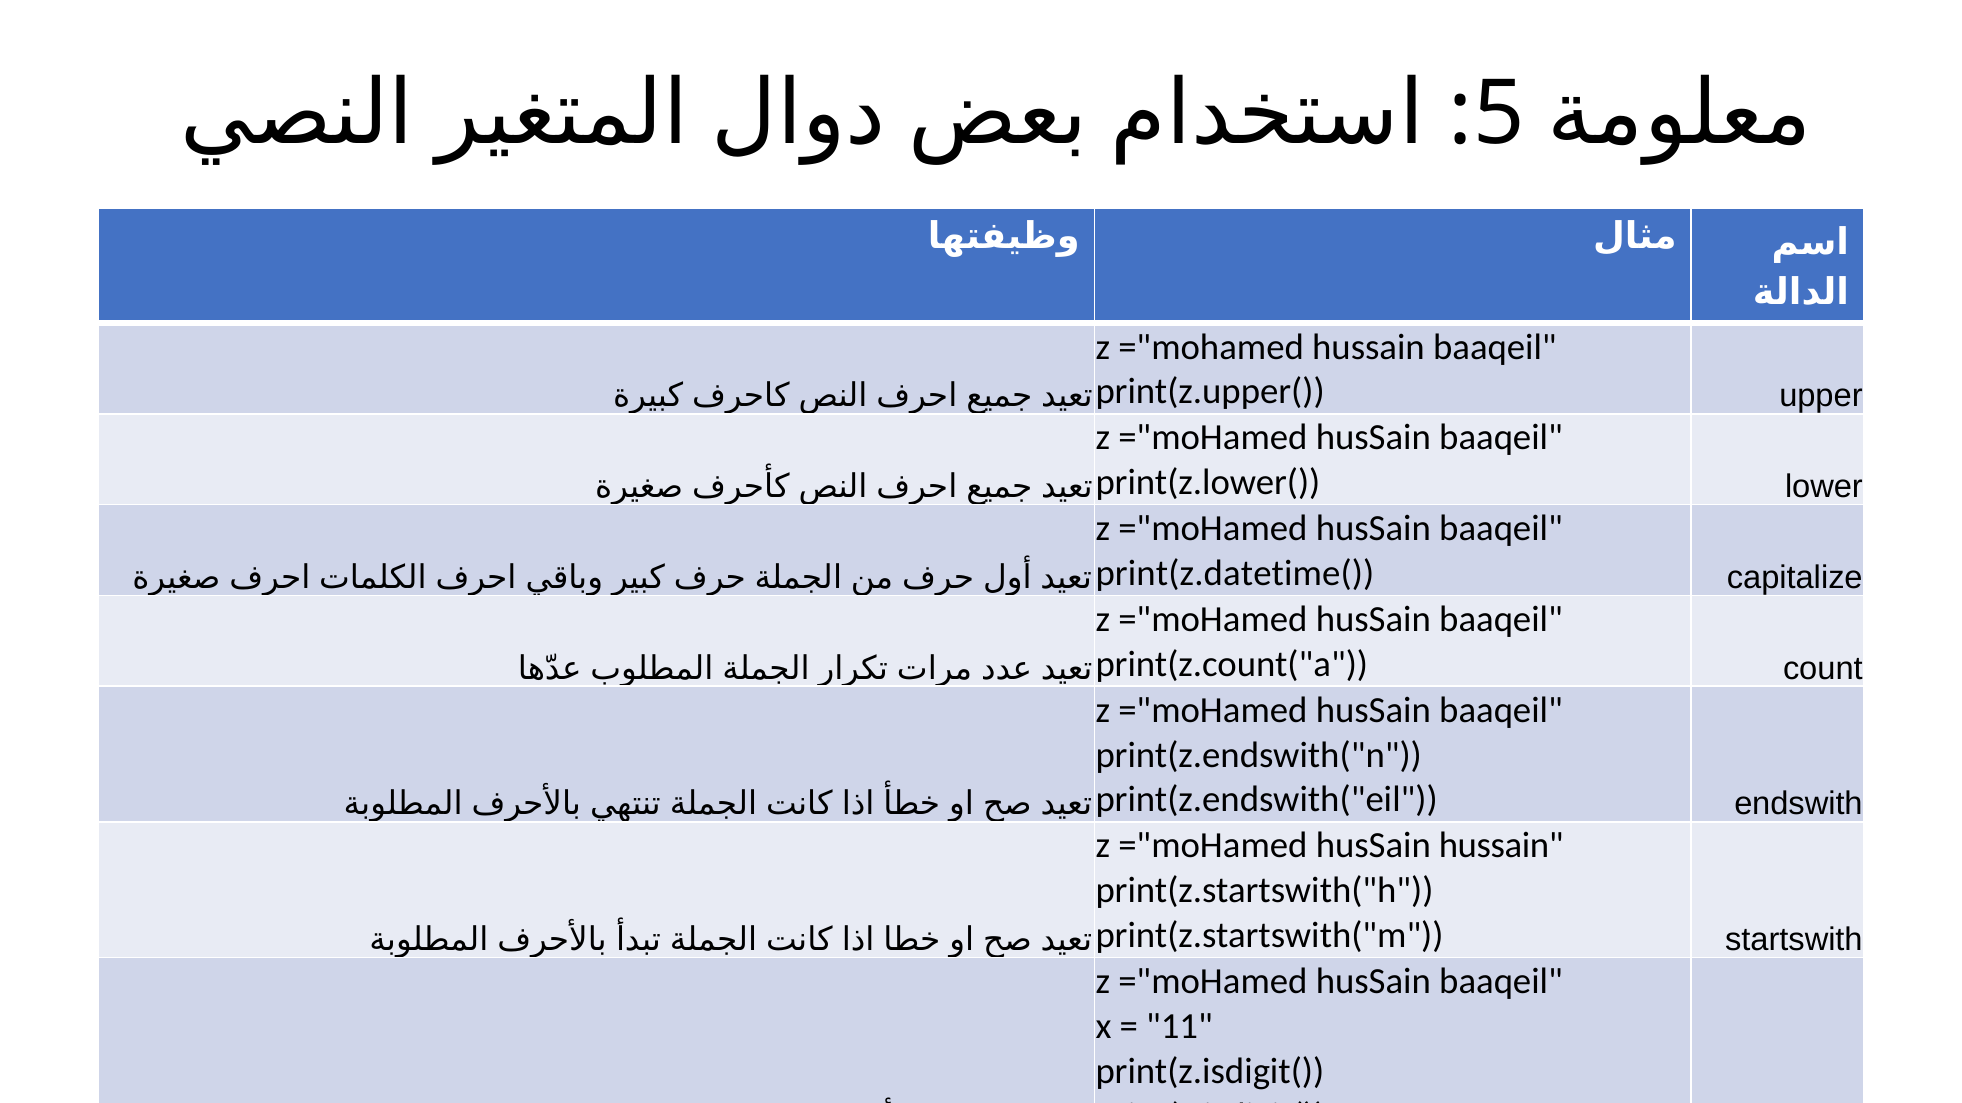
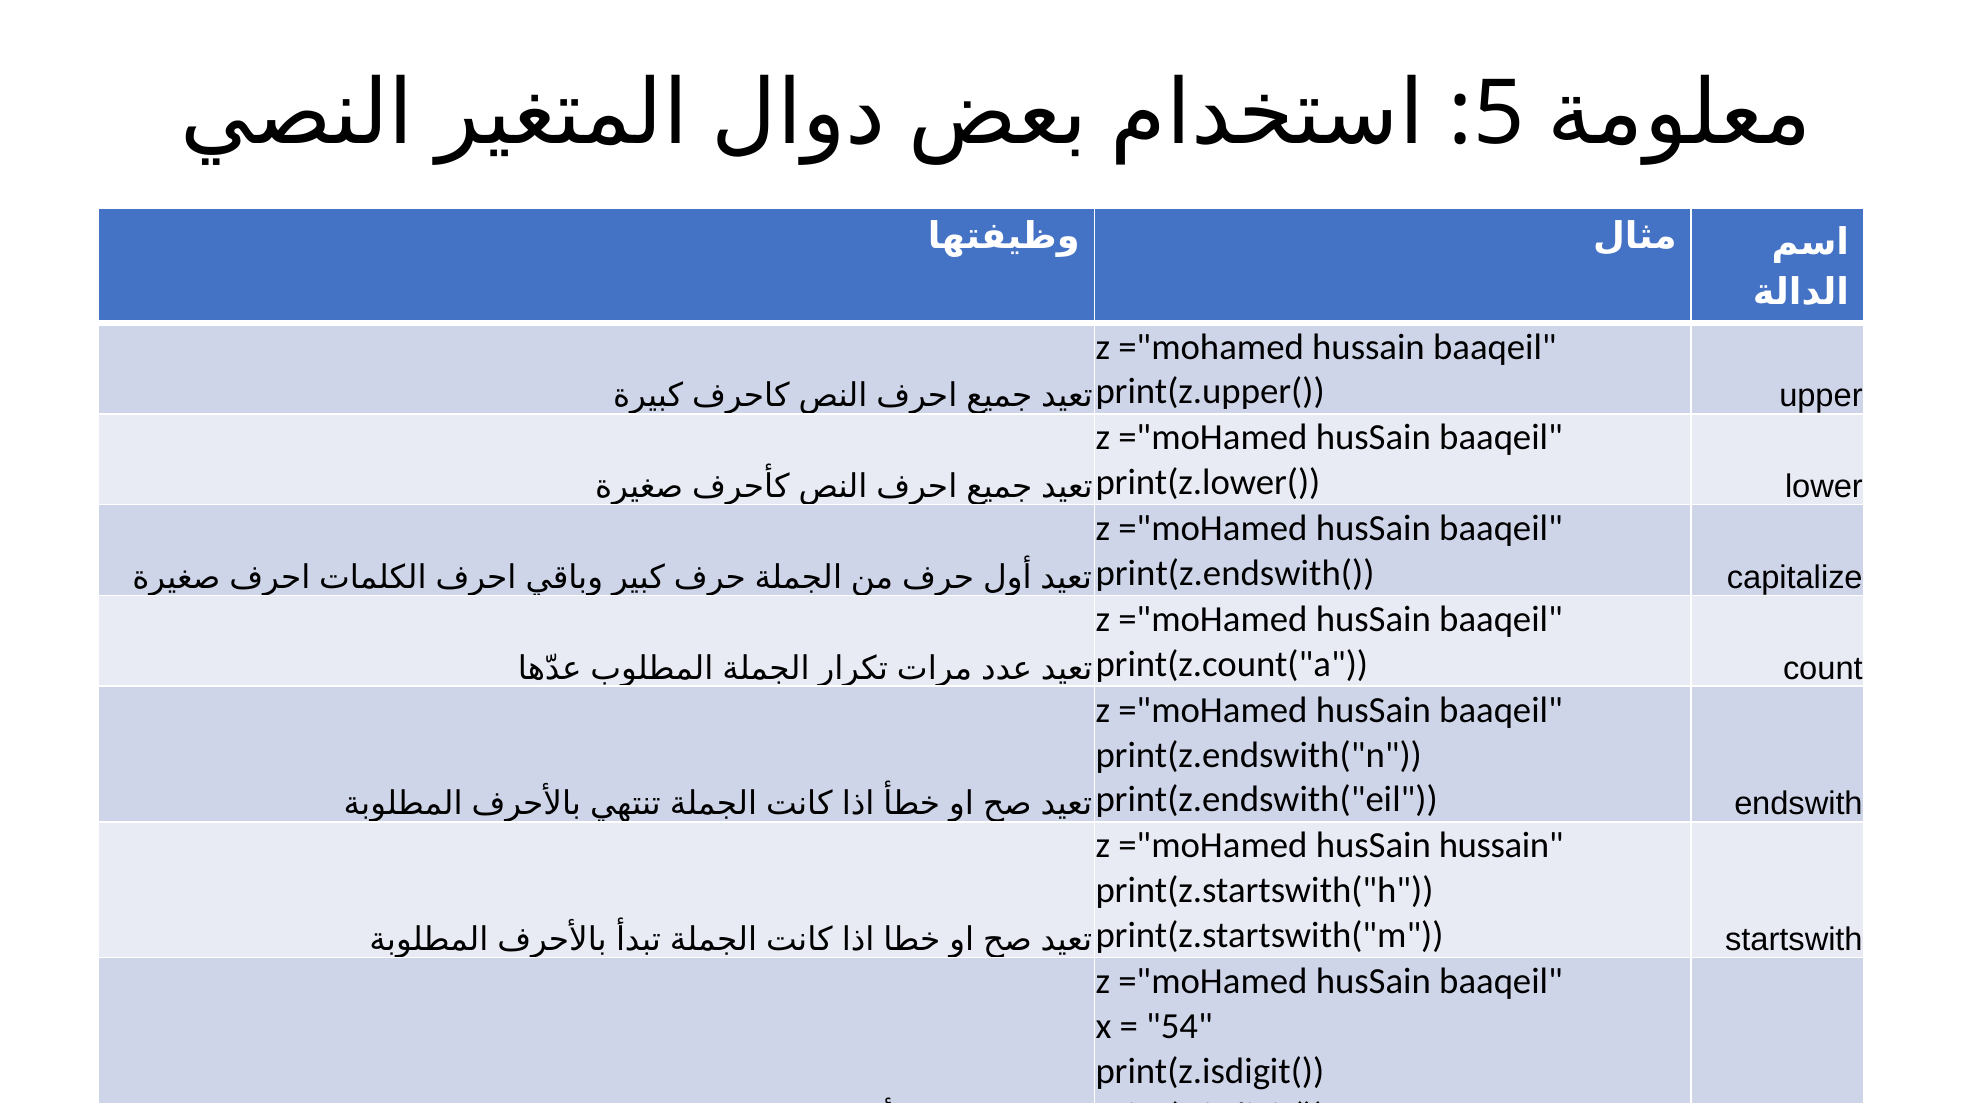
print(z.datetime(: print(z.datetime( -> print(z.endswith(
11: 11 -> 54
